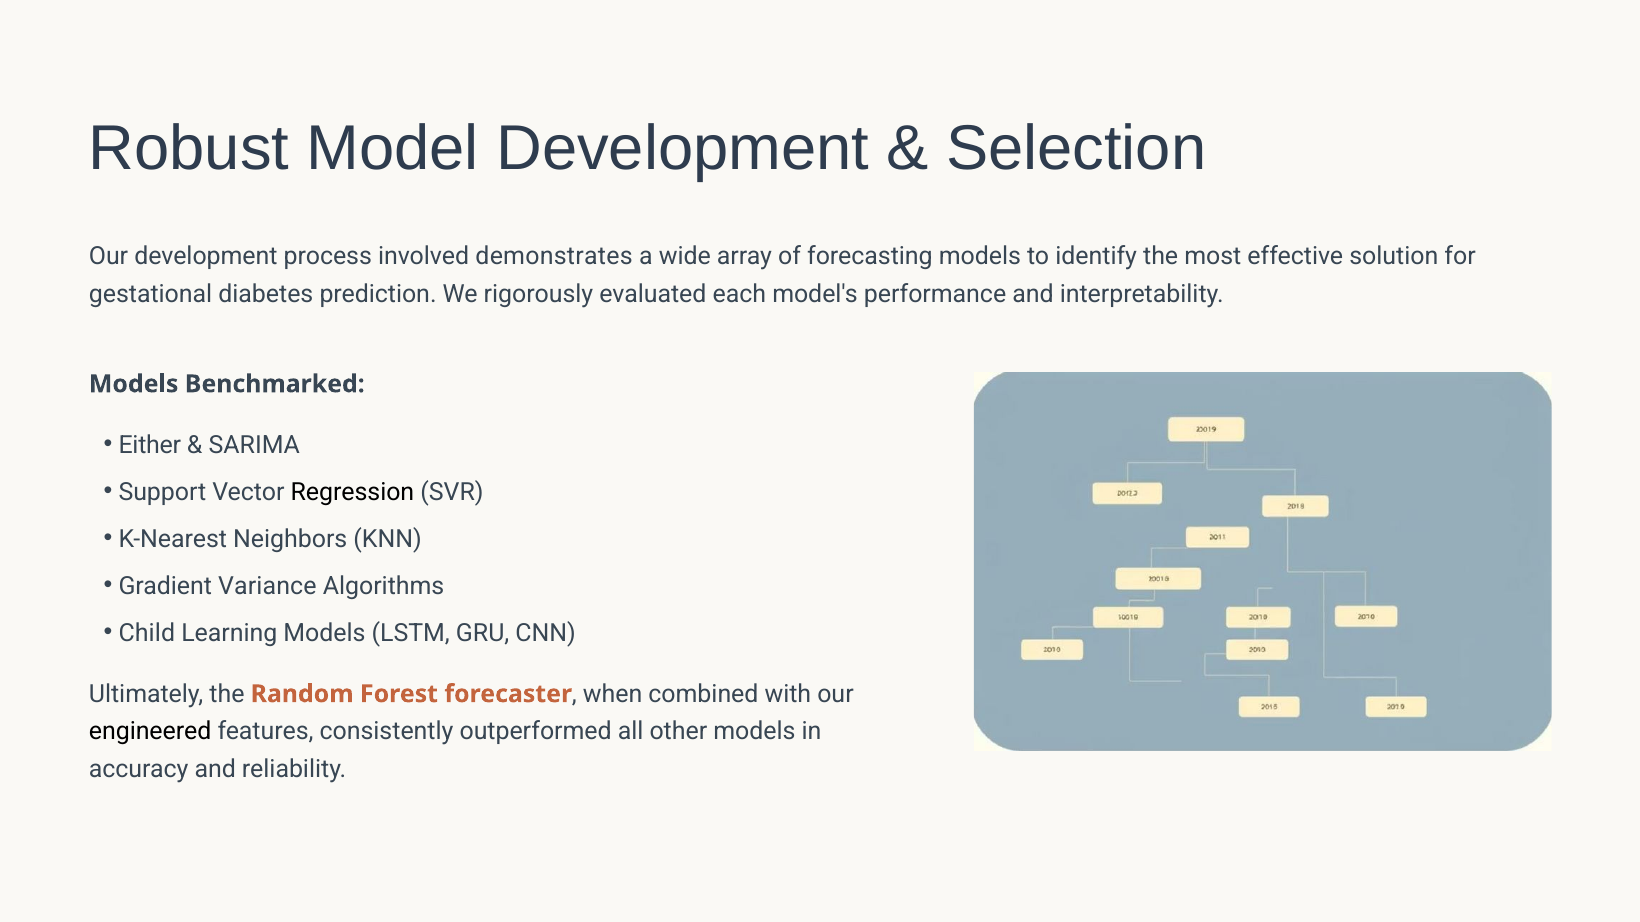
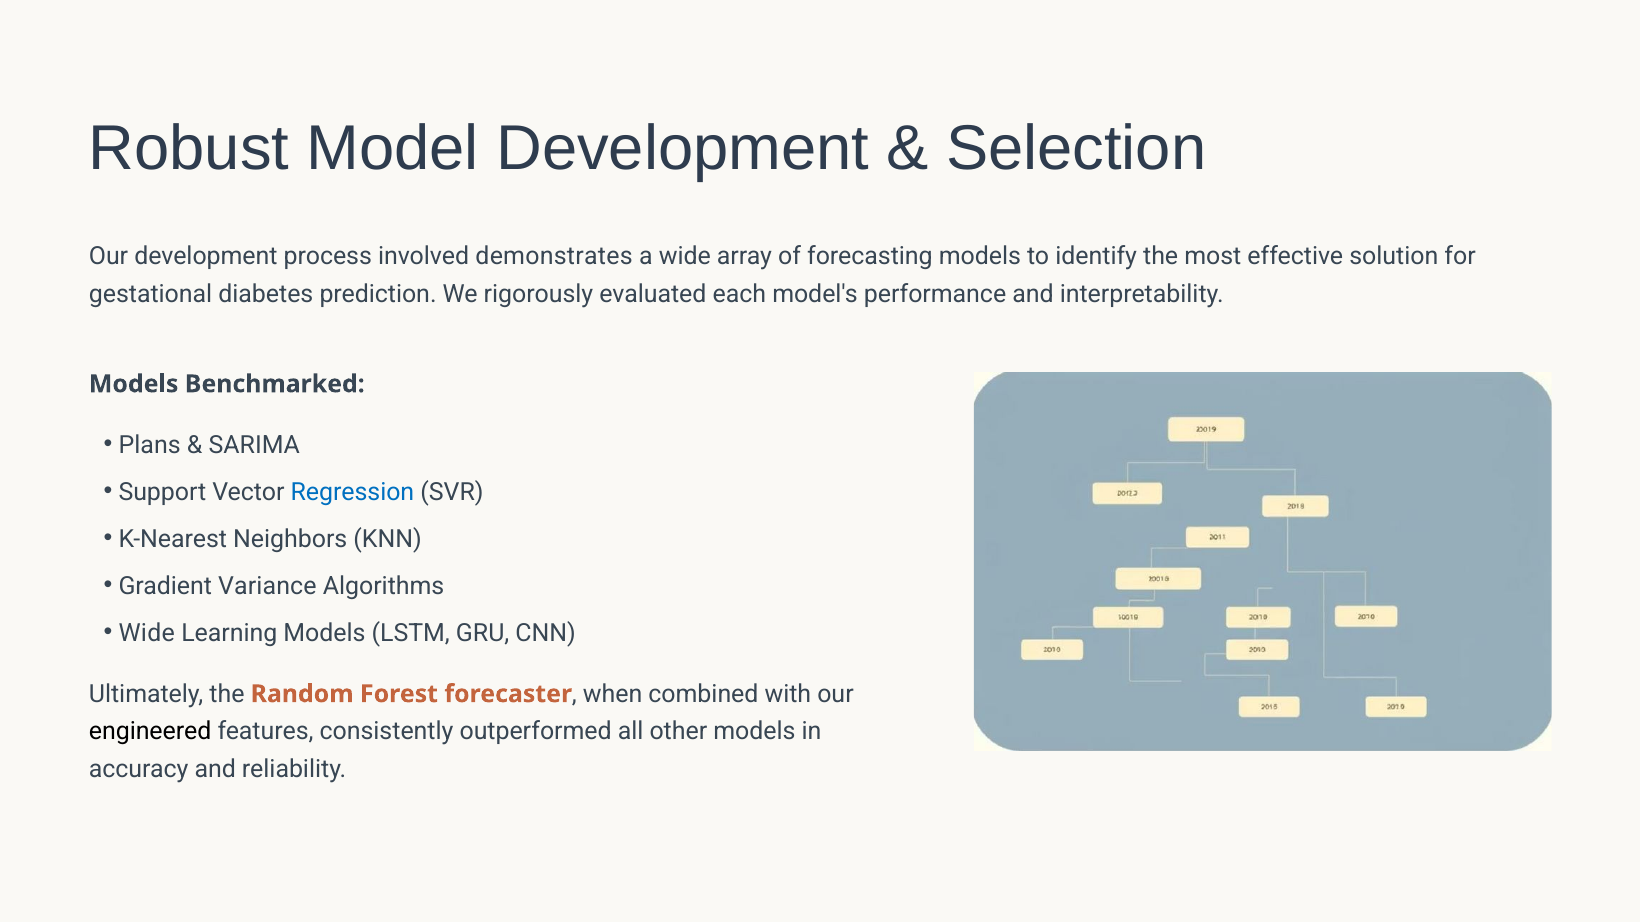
Either: Either -> Plans
Regression colour: black -> blue
Child at (147, 633): Child -> Wide
